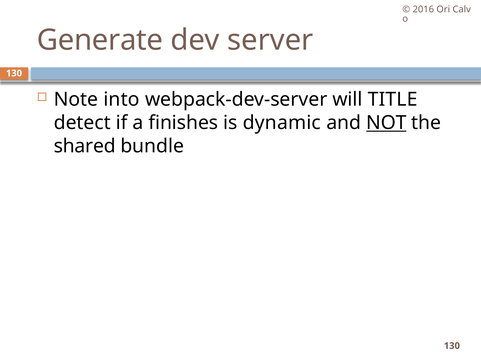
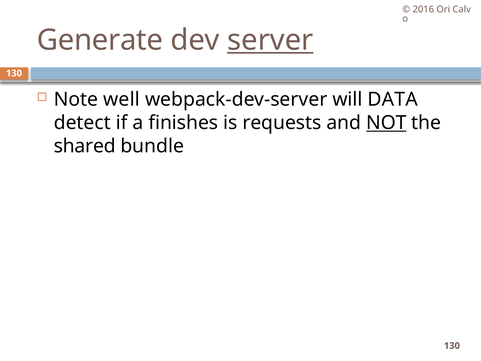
server underline: none -> present
into: into -> well
TITLE: TITLE -> DATA
dynamic: dynamic -> requests
